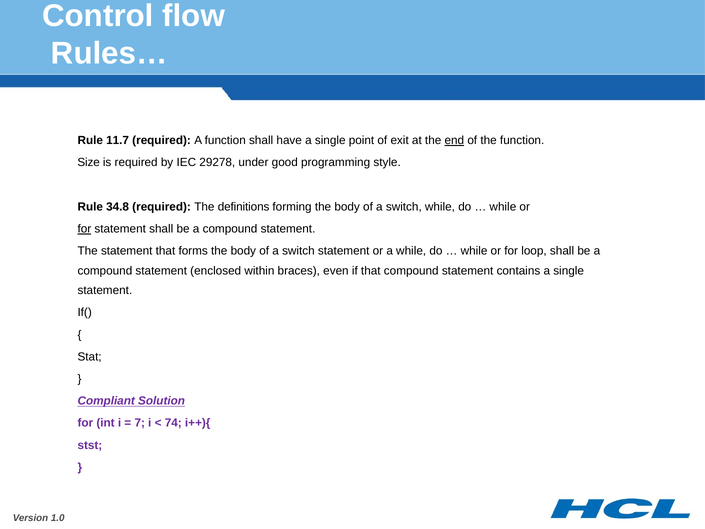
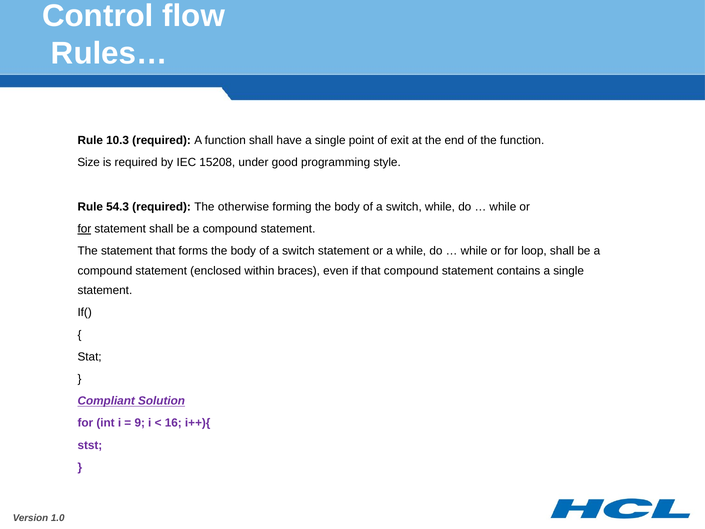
11.7: 11.7 -> 10.3
end underline: present -> none
29278: 29278 -> 15208
34.8: 34.8 -> 54.3
definitions: definitions -> otherwise
7: 7 -> 9
74: 74 -> 16
